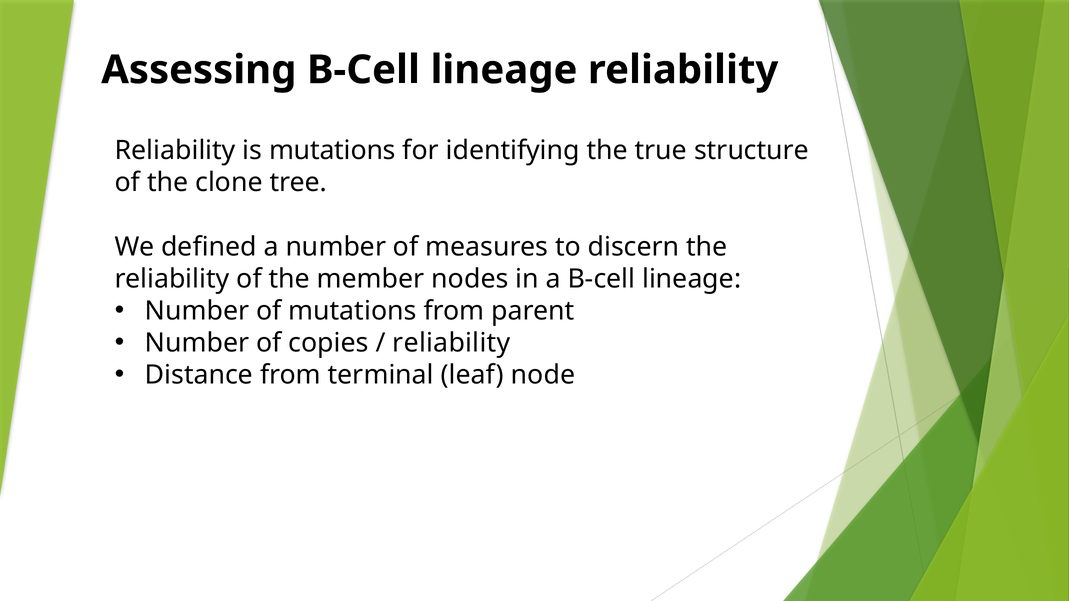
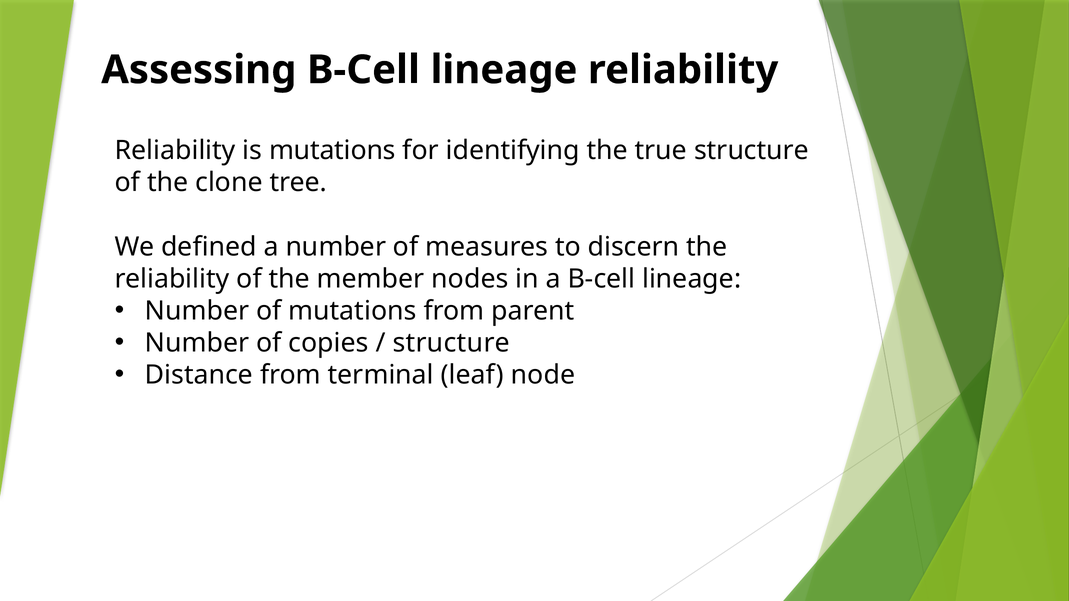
reliability at (451, 343): reliability -> structure
